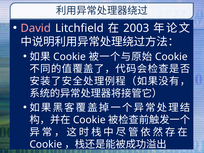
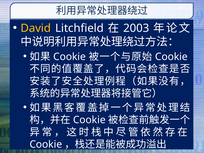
David colour: pink -> yellow
